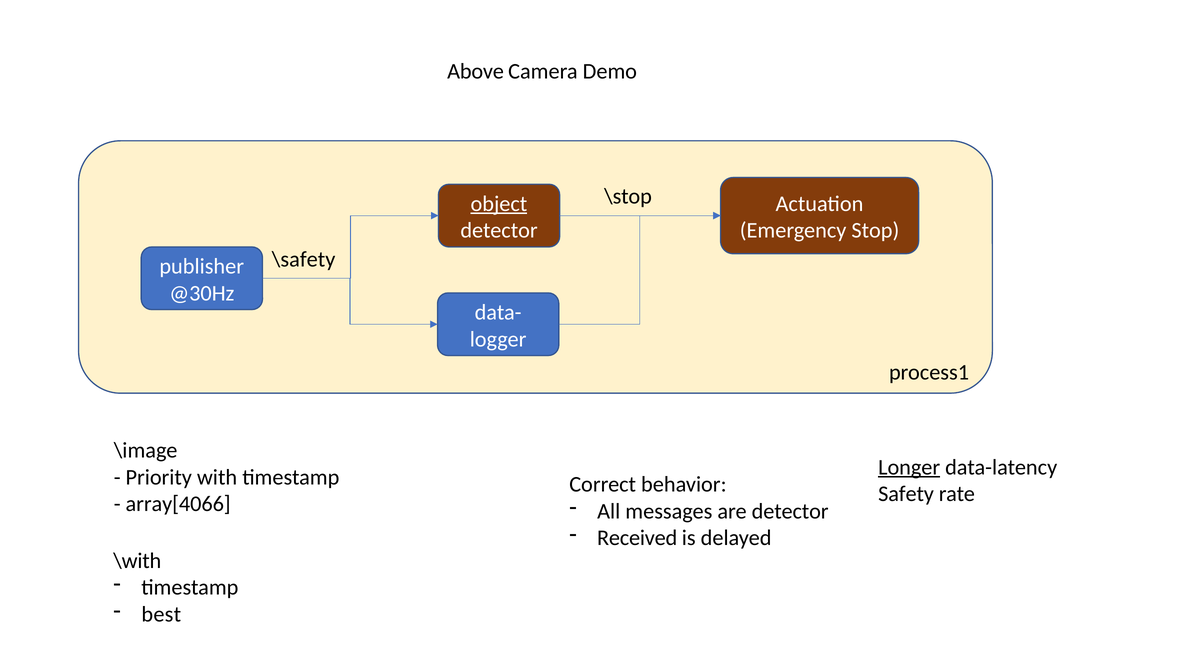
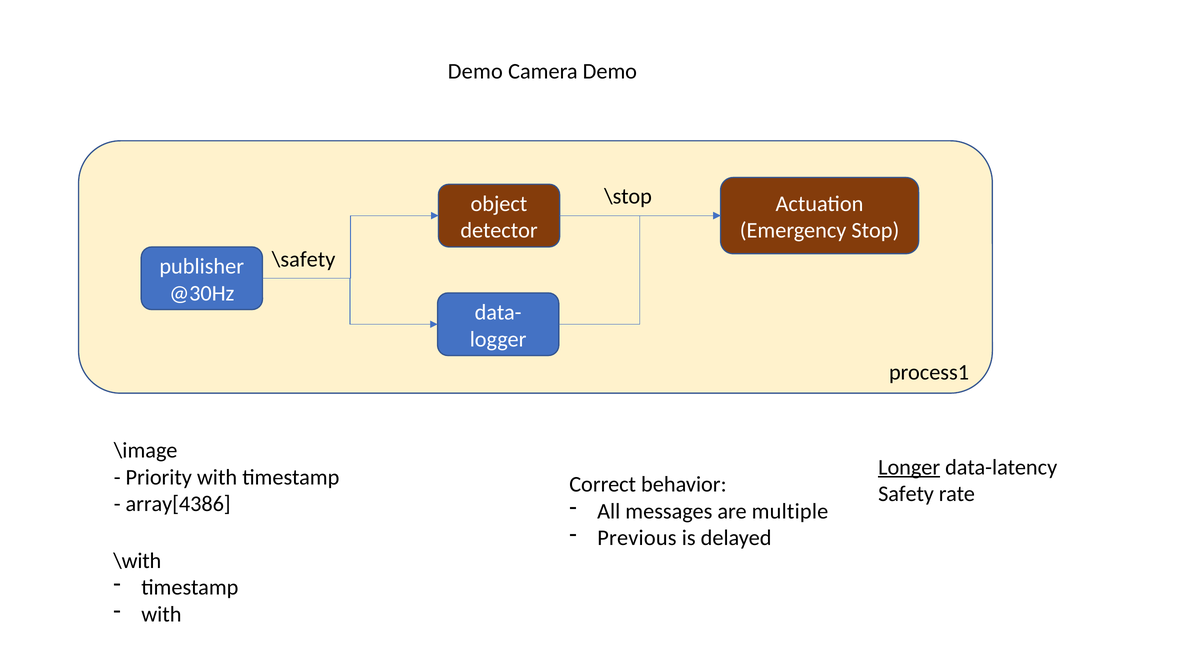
Above at (476, 71): Above -> Demo
object underline: present -> none
array[4066: array[4066 -> array[4386
are detector: detector -> multiple
Received: Received -> Previous
best at (161, 614): best -> with
